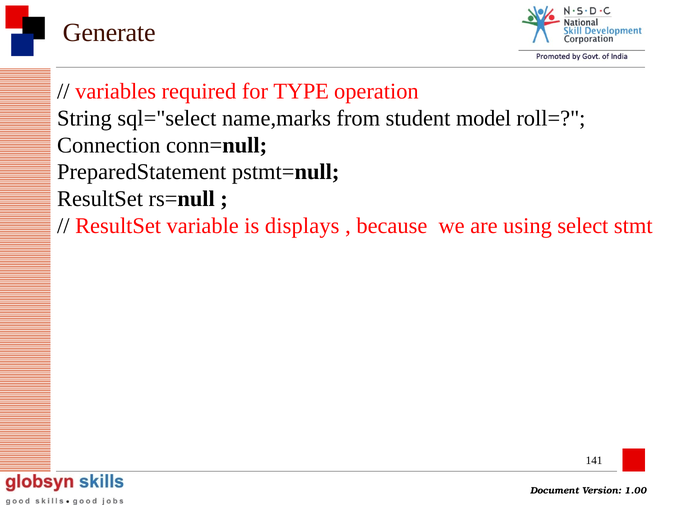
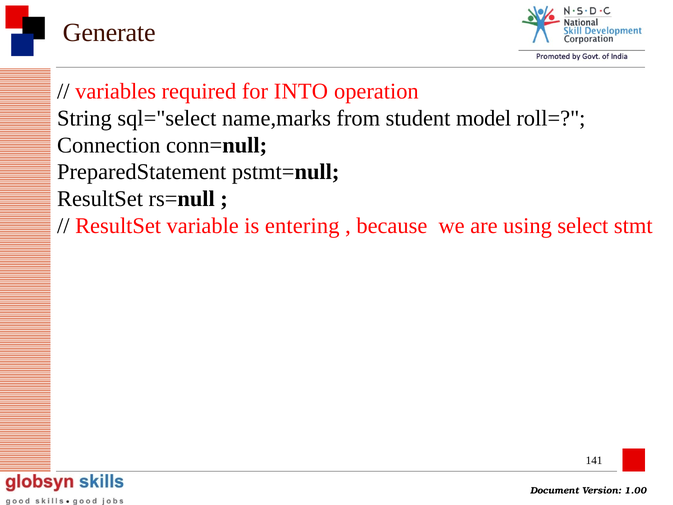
TYPE: TYPE -> INTO
displays: displays -> entering
